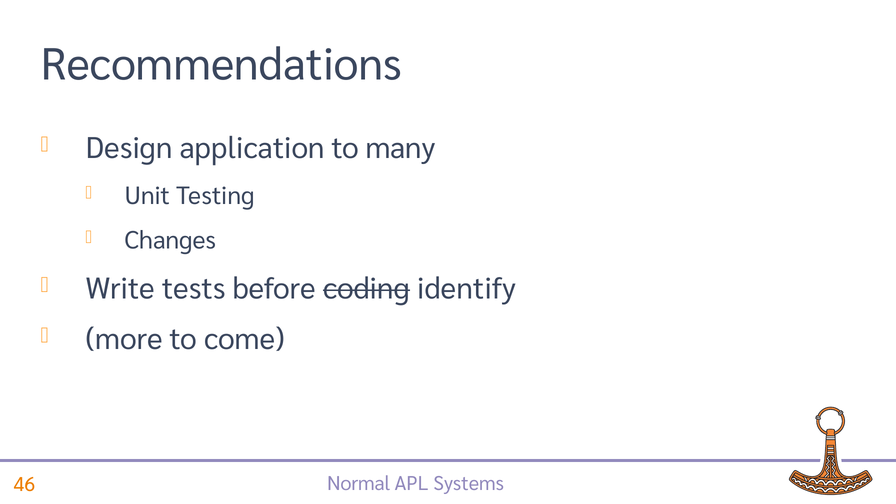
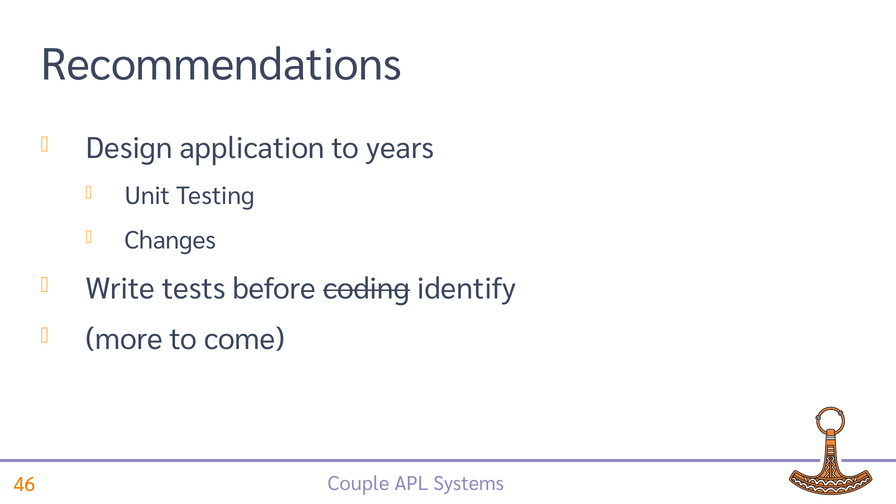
many: many -> years
Normal: Normal -> Couple
